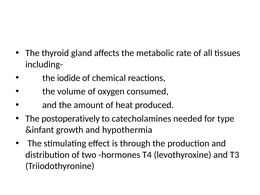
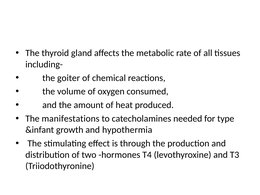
iodide: iodide -> goiter
postoperatively: postoperatively -> manifestations
